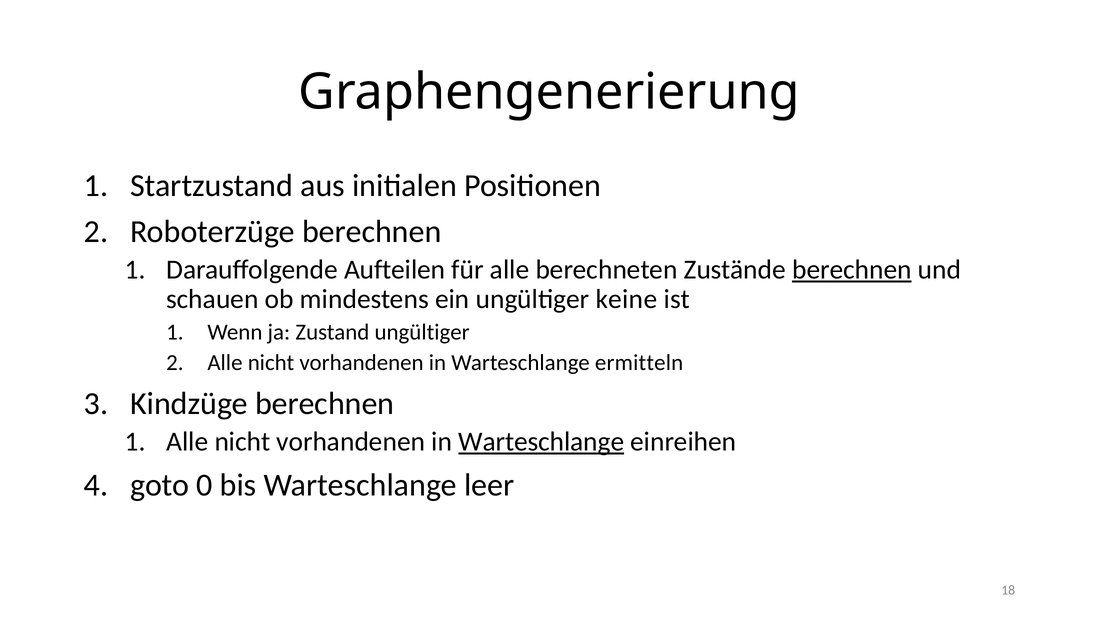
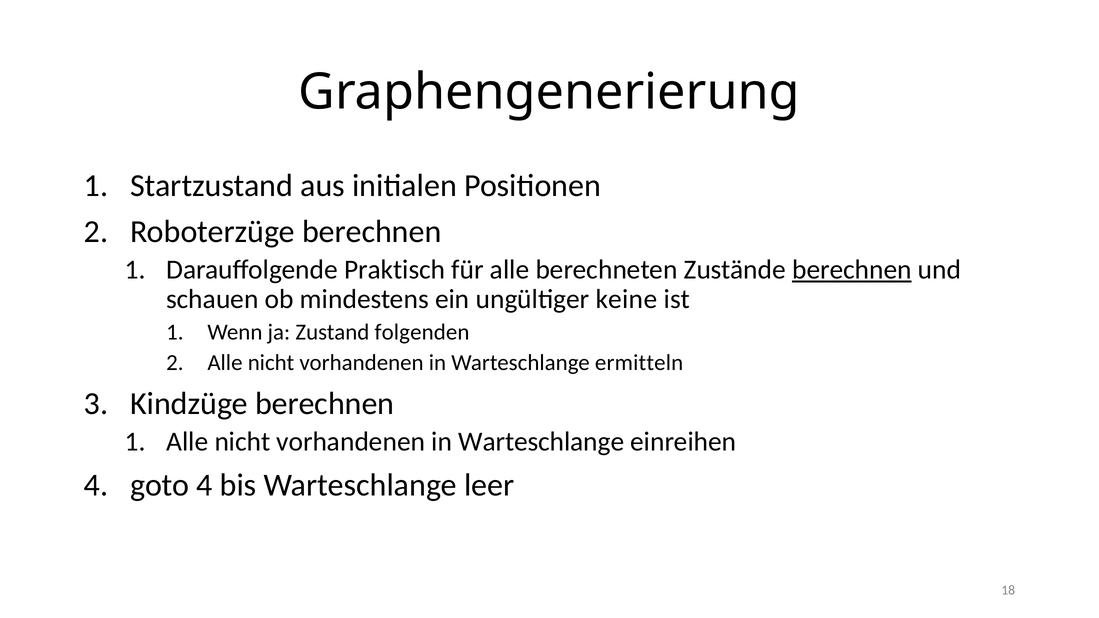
Aufteilen: Aufteilen -> Praktisch
Zustand ungültiger: ungültiger -> folgenden
Warteschlange at (541, 442) underline: present -> none
goto 0: 0 -> 4
